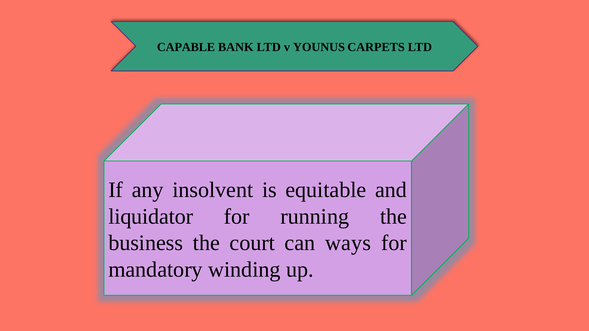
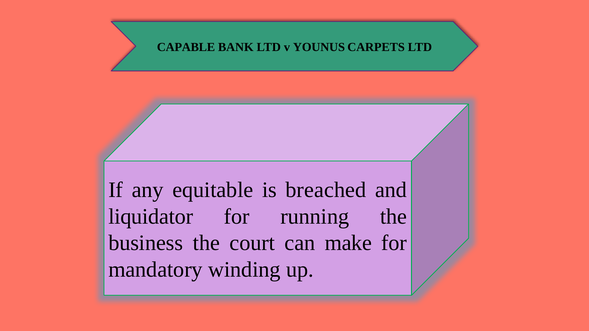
insolvent: insolvent -> equitable
equitable: equitable -> breached
ways: ways -> make
